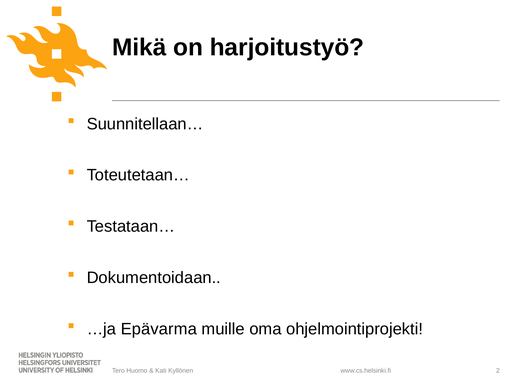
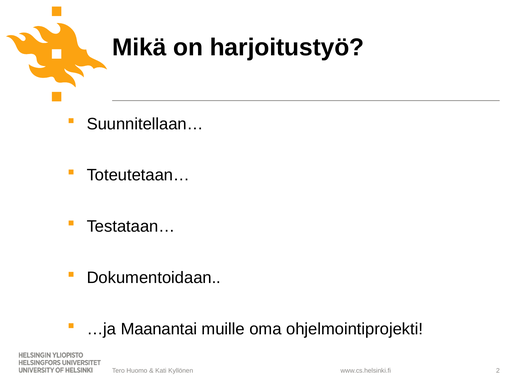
Epävarma: Epävarma -> Maanantai
